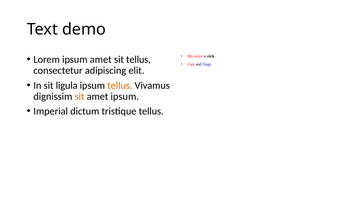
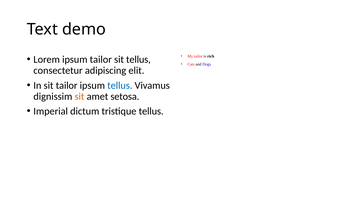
ipsum amet: amet -> tailor
sit ligula: ligula -> tailor
tellus at (120, 85) colour: orange -> blue
amet ipsum: ipsum -> setosa
